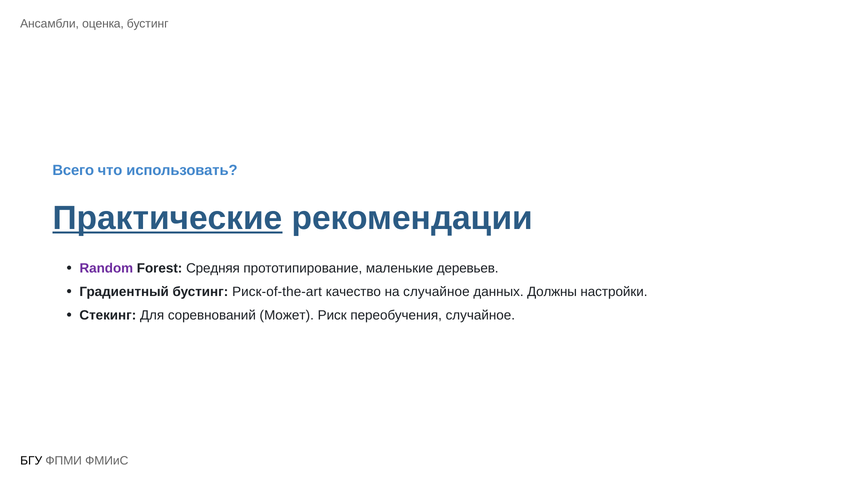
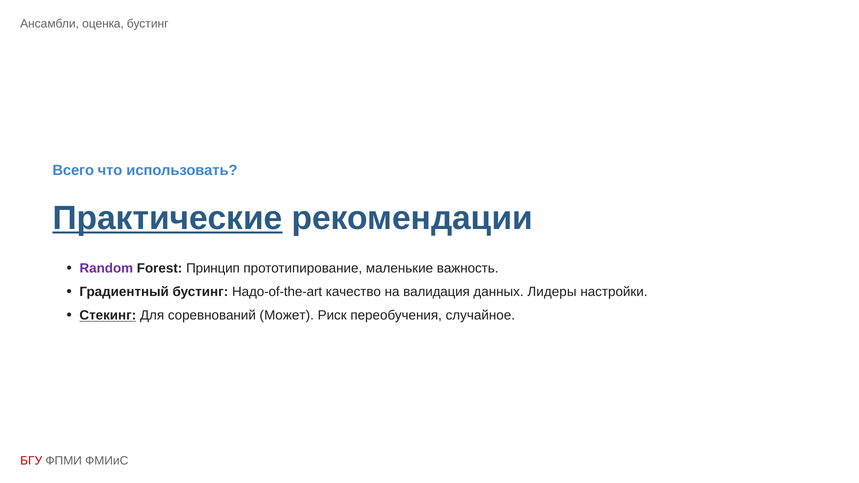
Средняя: Средняя -> Принцип
деревьев: деревьев -> важность
Риск-of-the-art: Риск-of-the-art -> Надо-of-the-art
на случайное: случайное -> валидация
Должны: Должны -> Лидеры
Стекинг underline: none -> present
БГУ colour: black -> red
